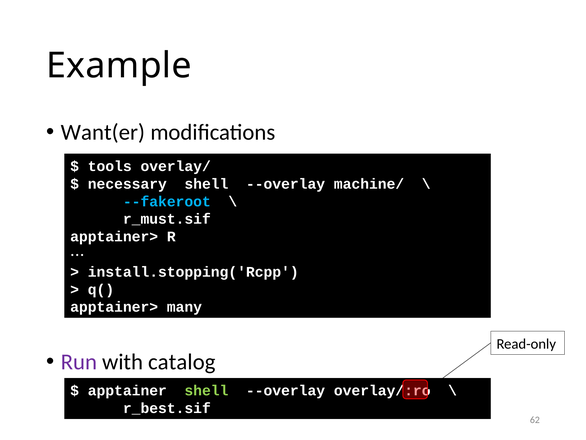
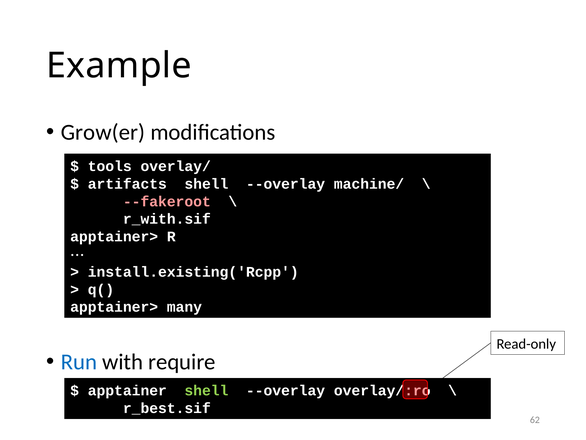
Want(er: Want(er -> Grow(er
necessary: necessary -> artifacts
--fakeroot colour: light blue -> pink
r_must.sif: r_must.sif -> r_with.sif
install.stopping('Rcpp: install.stopping('Rcpp -> install.existing('Rcpp
Run colour: purple -> blue
catalog: catalog -> require
